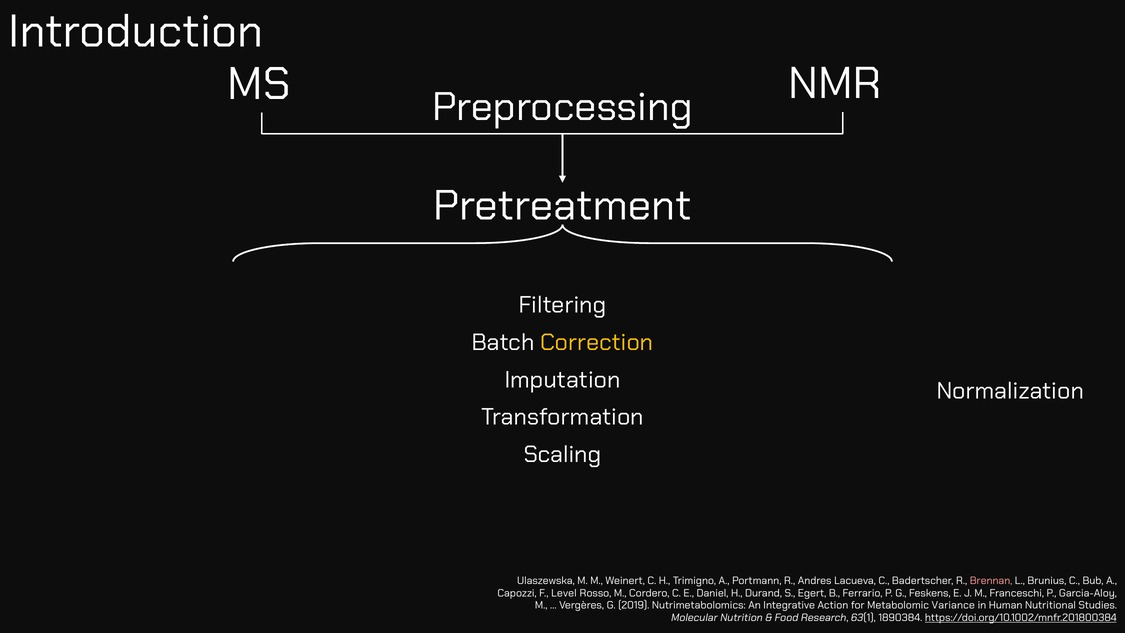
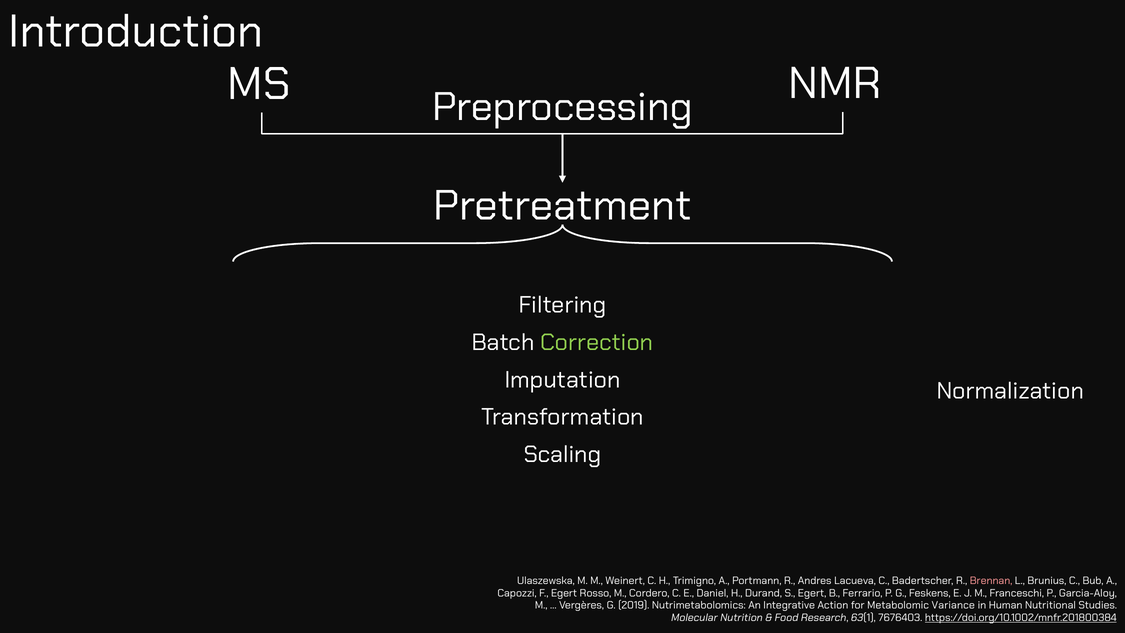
Correction colour: yellow -> light green
F Level: Level -> Egert
1890384: 1890384 -> 7676403
